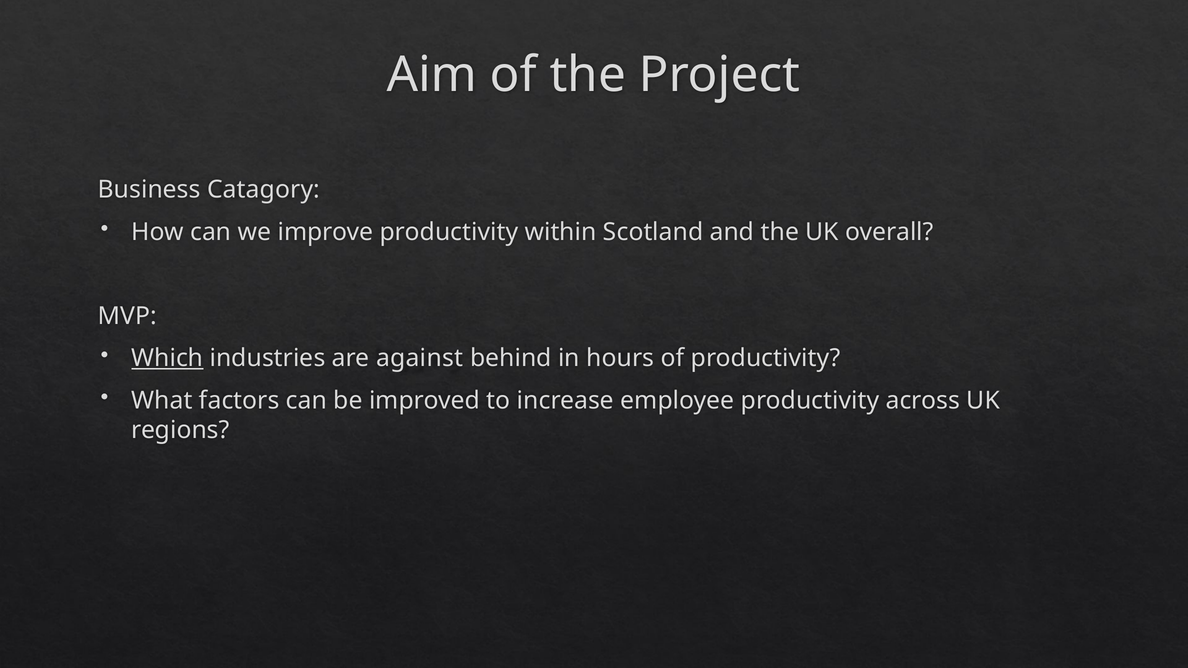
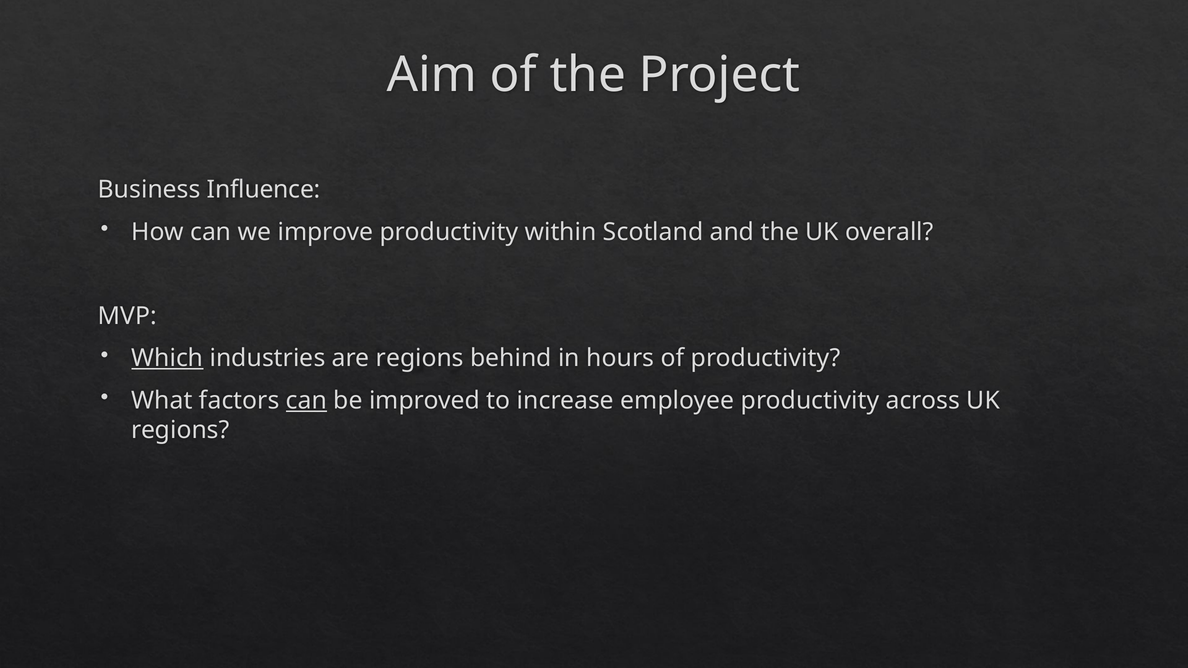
Catagory: Catagory -> Influence
are against: against -> regions
can at (306, 401) underline: none -> present
